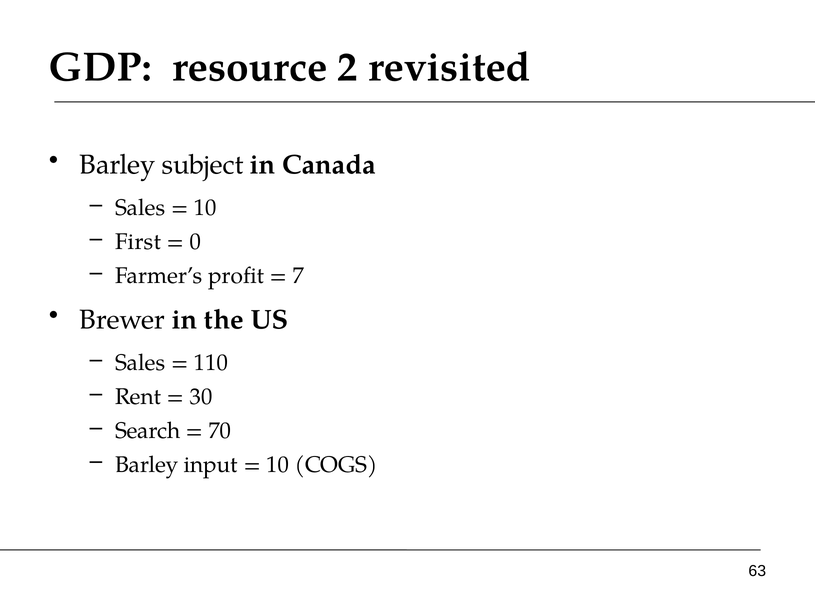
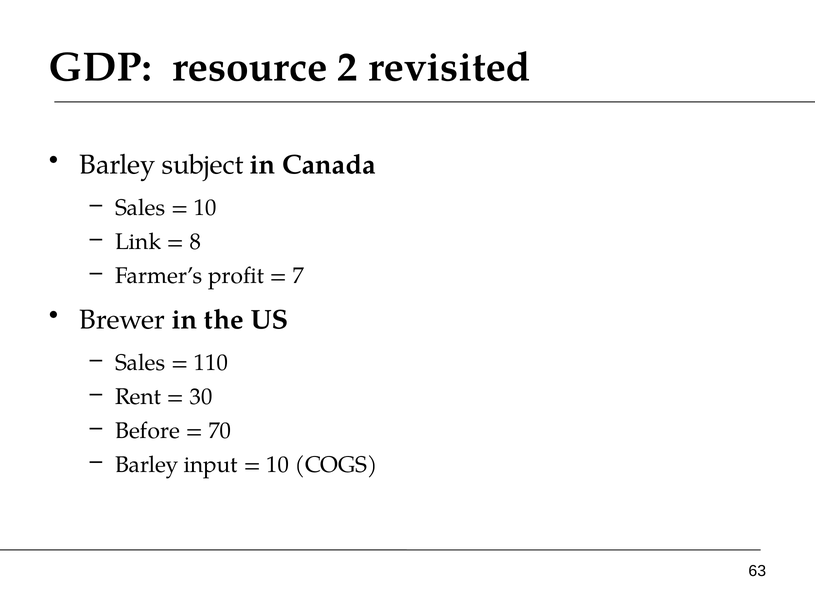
First: First -> Link
0: 0 -> 8
Search: Search -> Before
